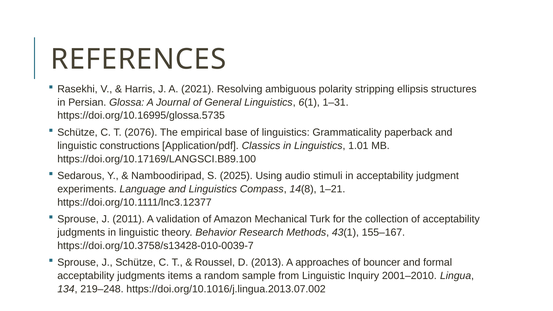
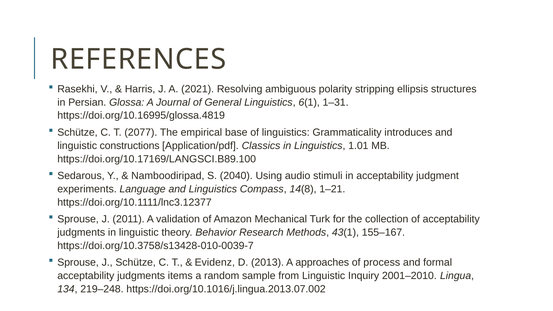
https://doi.org/10.16995/glossa.5735: https://doi.org/10.16995/glossa.5735 -> https://doi.org/10.16995/glossa.4819
2076: 2076 -> 2077
paperback: paperback -> introduces
2025: 2025 -> 2040
Roussel: Roussel -> Evidenz
bouncer: bouncer -> process
